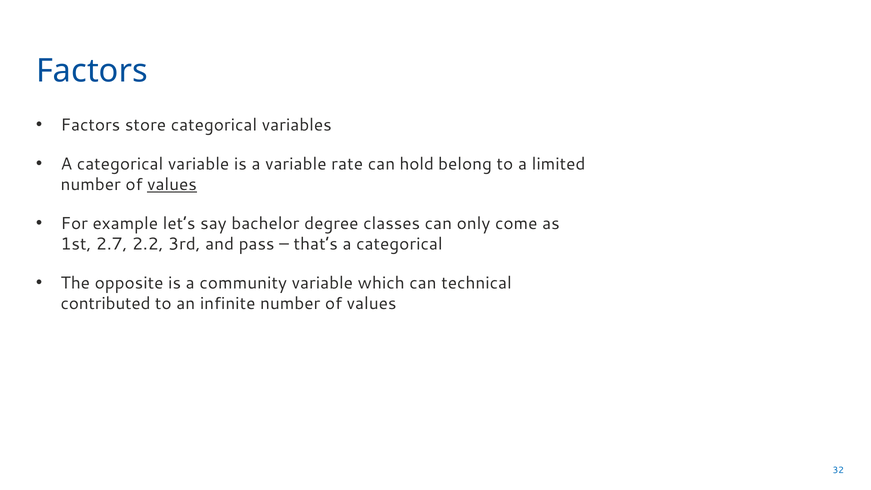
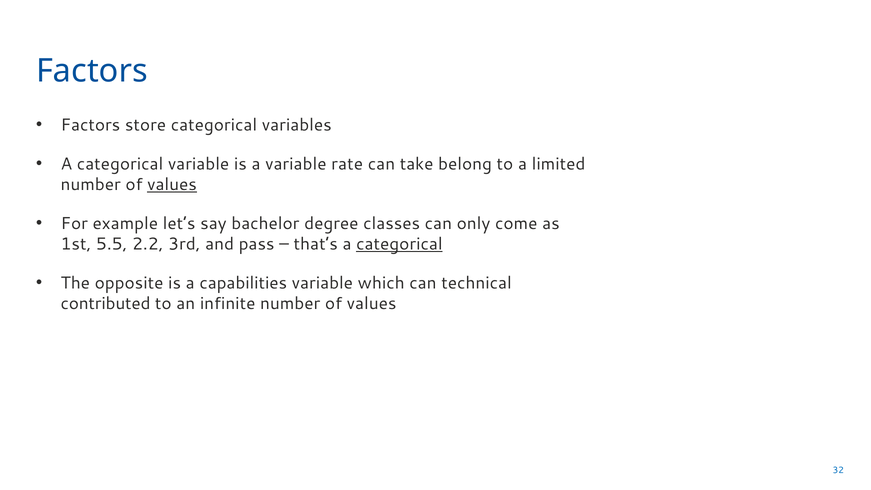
hold: hold -> take
2.7: 2.7 -> 5.5
categorical at (399, 244) underline: none -> present
community: community -> capabilities
